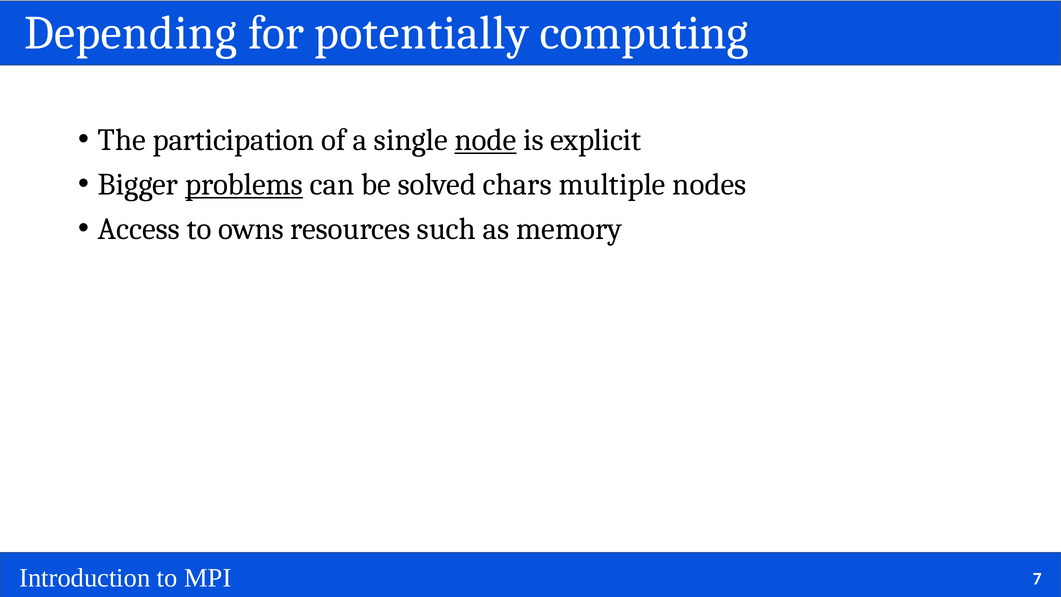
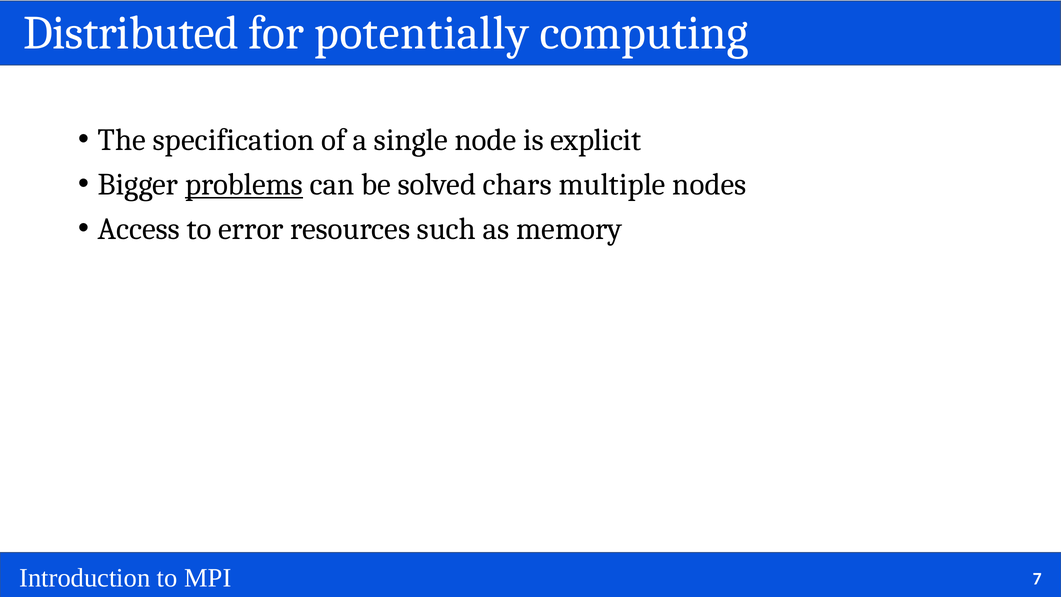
Depending: Depending -> Distributed
participation: participation -> specification
node underline: present -> none
owns: owns -> error
